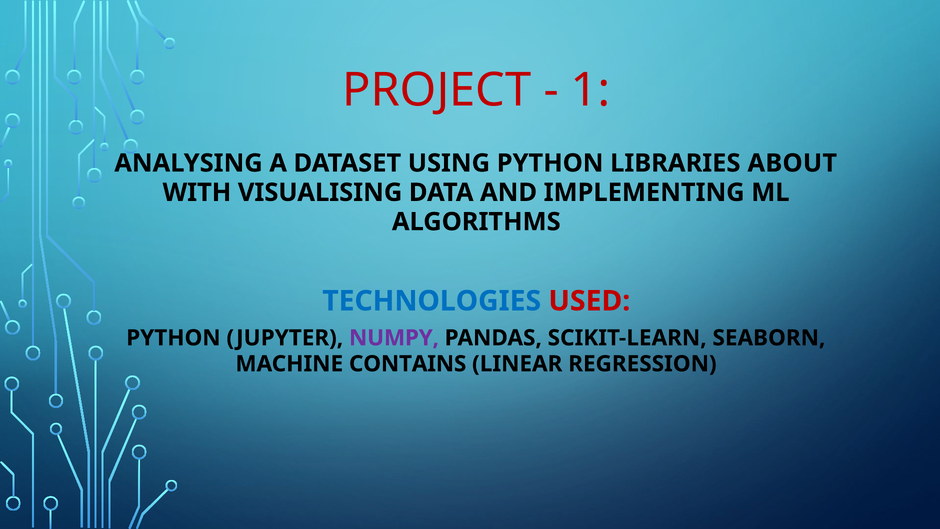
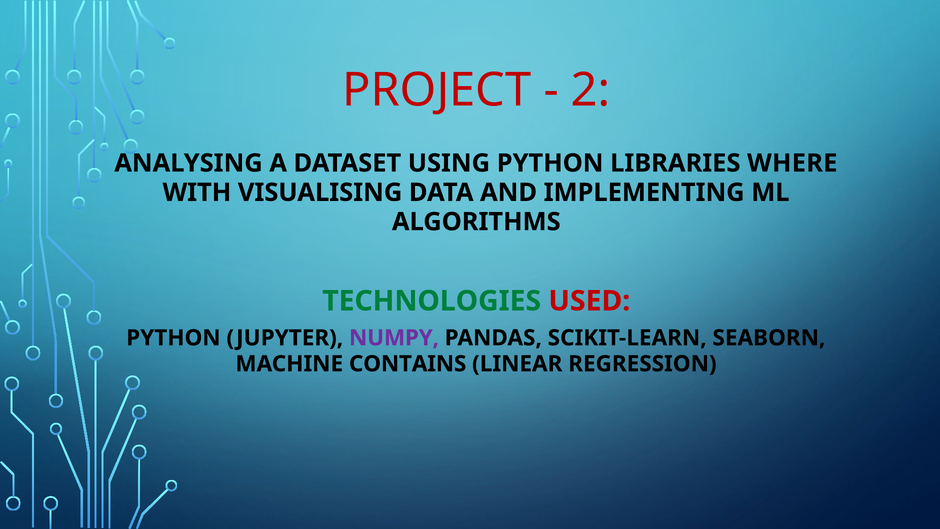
1: 1 -> 2
ABOUT: ABOUT -> WHERE
TECHNOLOGIES colour: blue -> green
